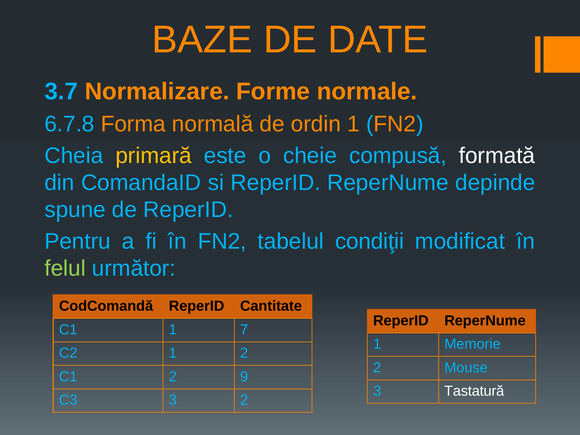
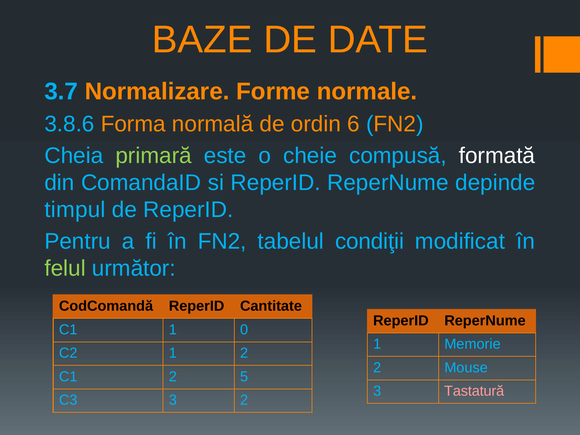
6.7.8: 6.7.8 -> 3.8.6
ordin 1: 1 -> 6
primară colour: yellow -> light green
spune: spune -> timpul
7: 7 -> 0
9: 9 -> 5
Tastatură colour: white -> pink
